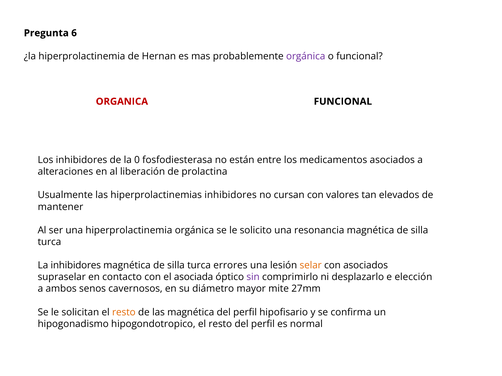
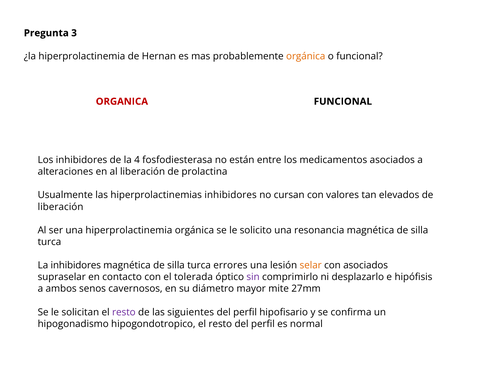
6: 6 -> 3
orgánica at (306, 57) colour: purple -> orange
0: 0 -> 4
mantener at (61, 207): mantener -> liberación
asociada: asociada -> tolerada
elección: elección -> hipófisis
resto at (124, 313) colour: orange -> purple
las magnética: magnética -> siguientes
